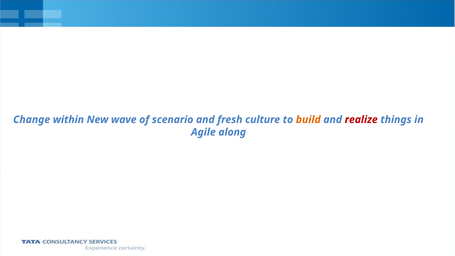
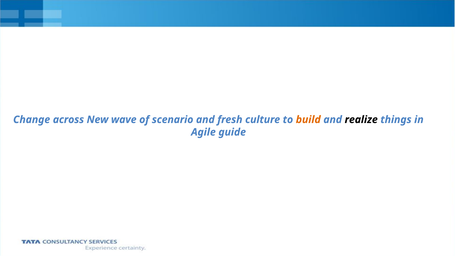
within: within -> across
realize colour: red -> black
along: along -> guide
